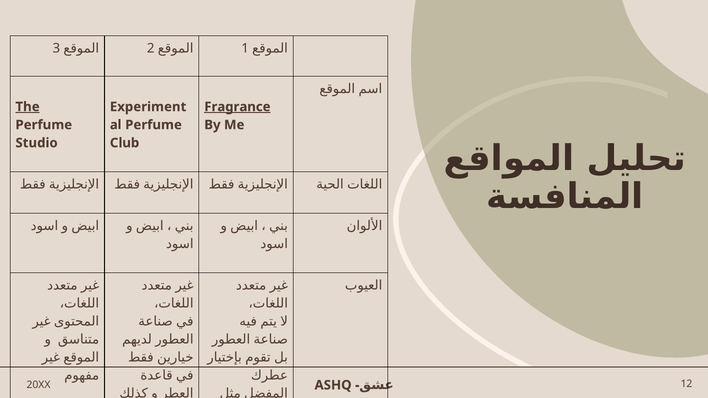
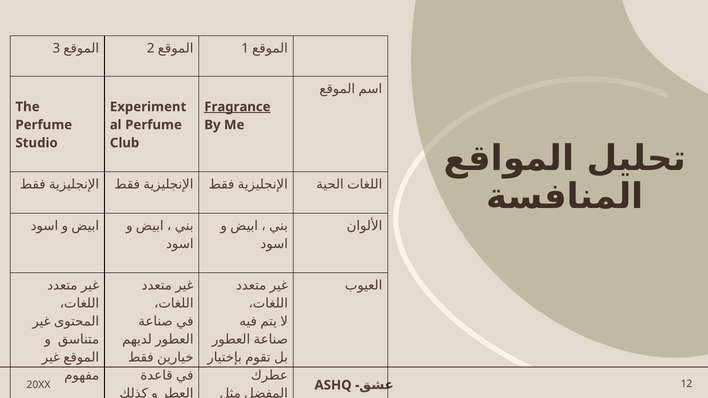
The underline: present -> none
